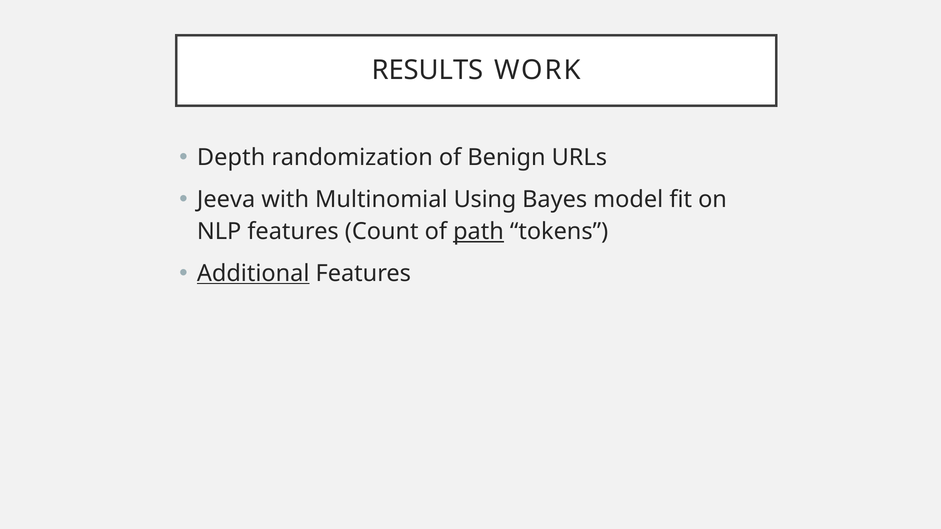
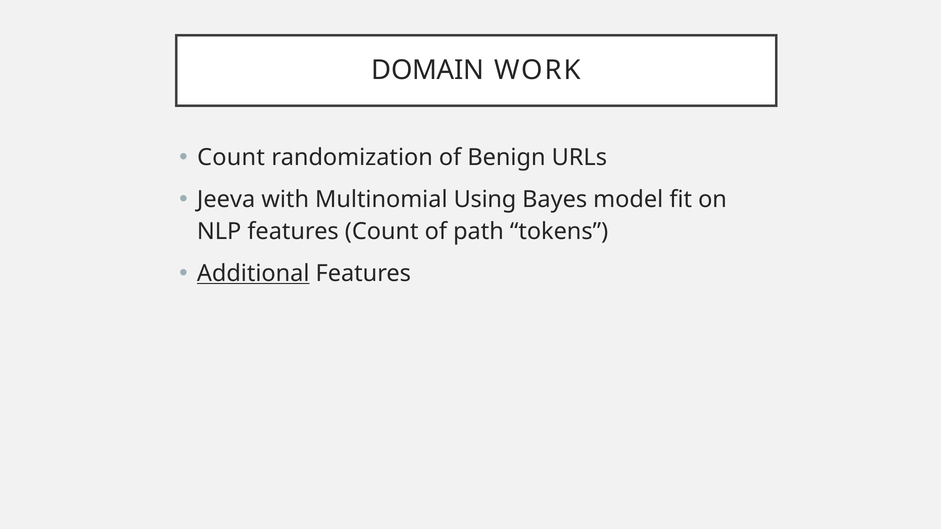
RESULTS: RESULTS -> DOMAIN
Depth at (231, 158): Depth -> Count
path underline: present -> none
